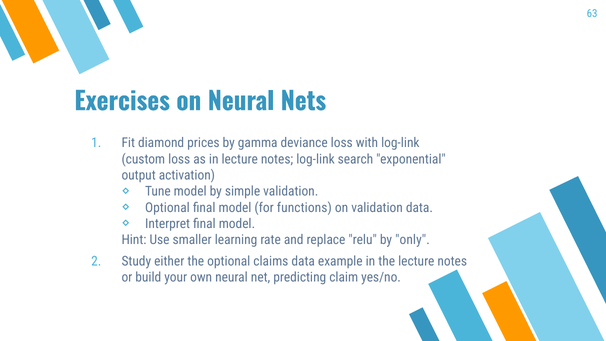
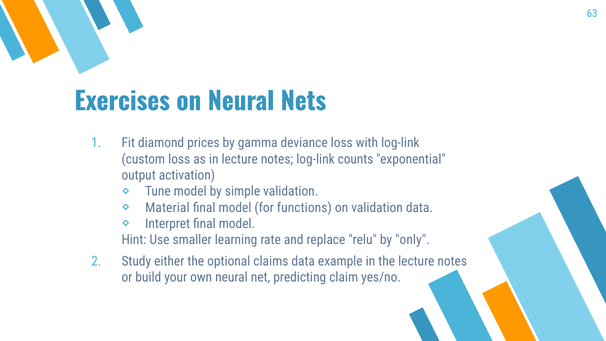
search: search -> counts
Optional at (167, 208): Optional -> Material
